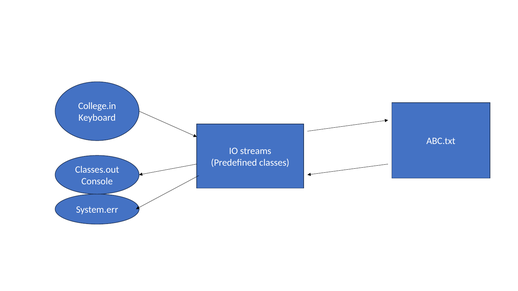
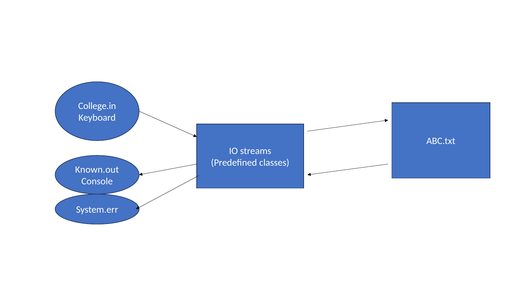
Classes.out: Classes.out -> Known.out
